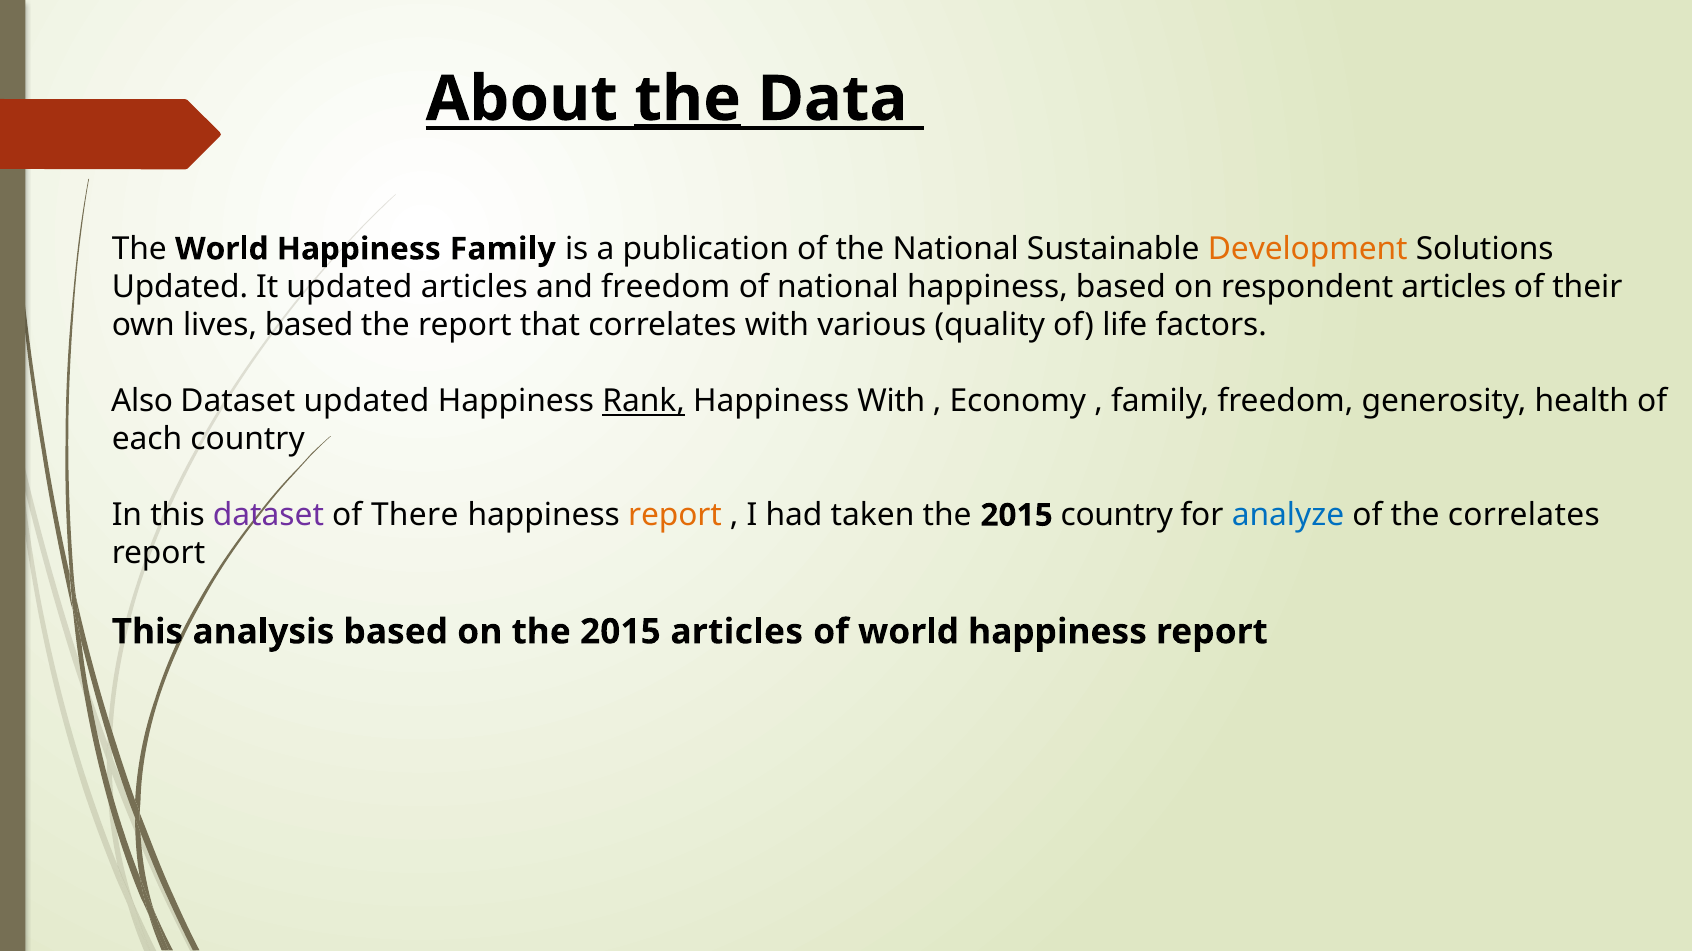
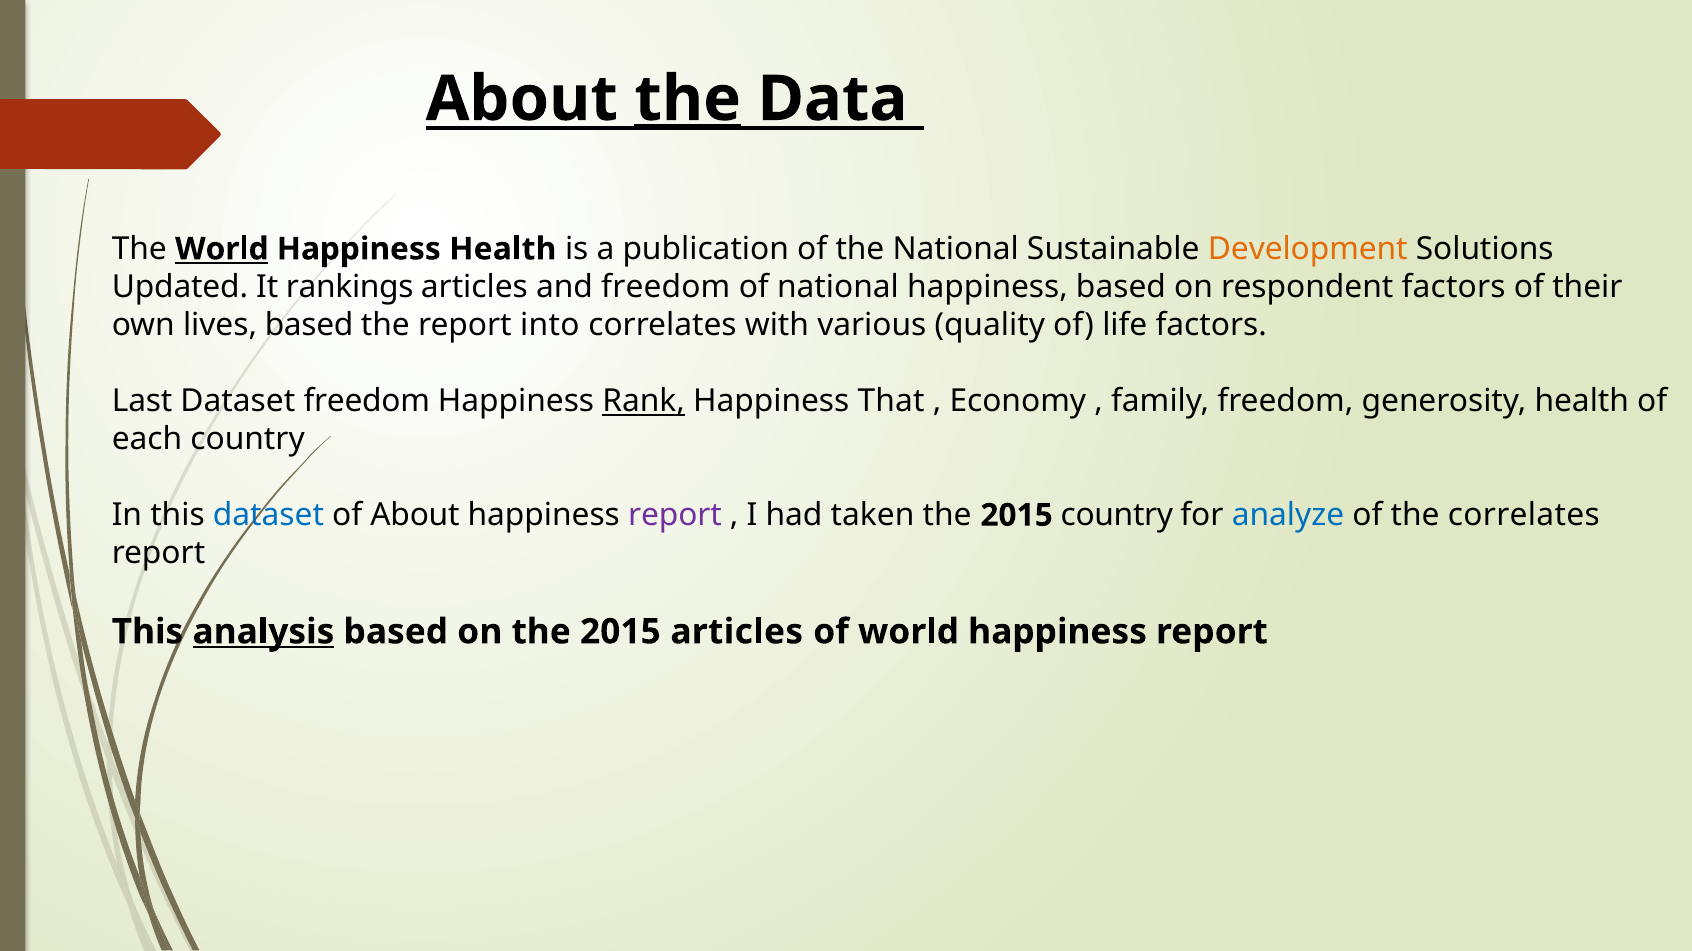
World at (222, 249) underline: none -> present
Happiness Family: Family -> Health
It updated: updated -> rankings
respondent articles: articles -> factors
that: that -> into
Also: Also -> Last
Dataset updated: updated -> freedom
Happiness With: With -> That
dataset at (268, 516) colour: purple -> blue
of There: There -> About
report at (675, 516) colour: orange -> purple
analysis underline: none -> present
